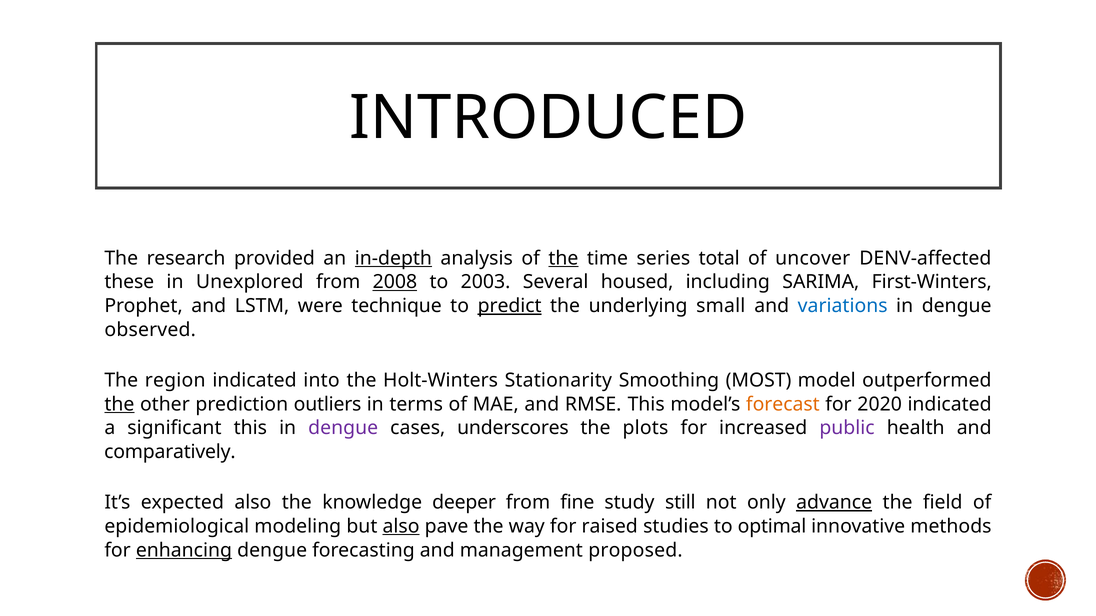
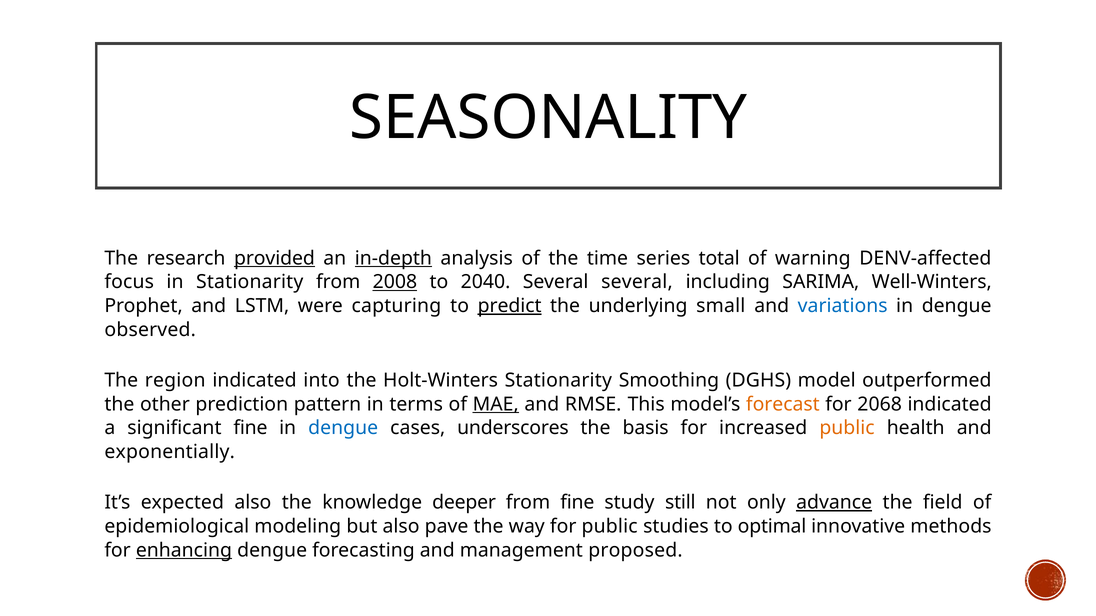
INTRODUCED: INTRODUCED -> SEASONALITY
provided underline: none -> present
the at (563, 258) underline: present -> none
uncover: uncover -> warning
these: these -> focus
in Unexplored: Unexplored -> Stationarity
2003: 2003 -> 2040
Several housed: housed -> several
First-Winters: First-Winters -> Well-Winters
technique: technique -> capturing
MOST: MOST -> DGHS
the at (119, 404) underline: present -> none
outliers: outliers -> pattern
MAE underline: none -> present
2020: 2020 -> 2068
significant this: this -> fine
dengue at (343, 428) colour: purple -> blue
plots: plots -> basis
public at (847, 428) colour: purple -> orange
comparatively: comparatively -> exponentially
also at (401, 527) underline: present -> none
for raised: raised -> public
